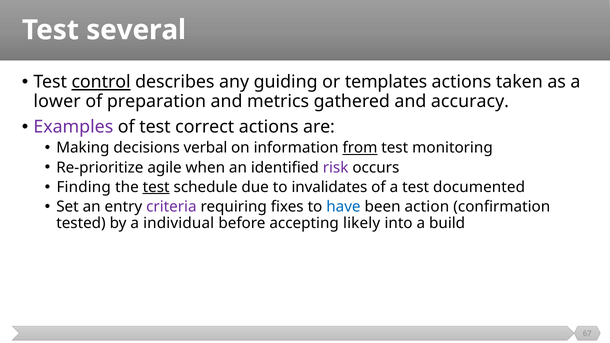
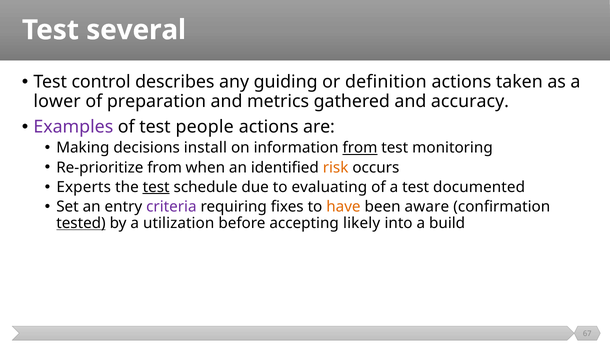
control underline: present -> none
templates: templates -> definition
correct: correct -> people
verbal: verbal -> install
Re-prioritize agile: agile -> from
risk colour: purple -> orange
Finding: Finding -> Experts
invalidates: invalidates -> evaluating
have colour: blue -> orange
action: action -> aware
tested underline: none -> present
individual: individual -> utilization
